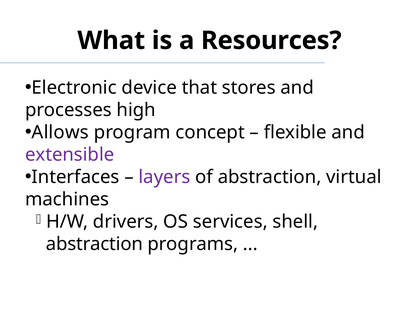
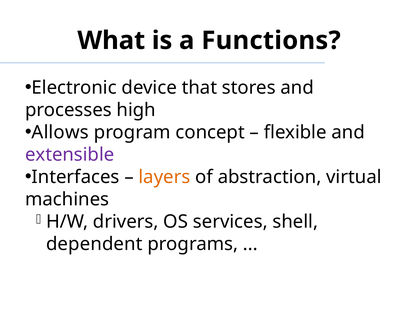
Resources: Resources -> Functions
layers colour: purple -> orange
abstraction at (94, 244): abstraction -> dependent
